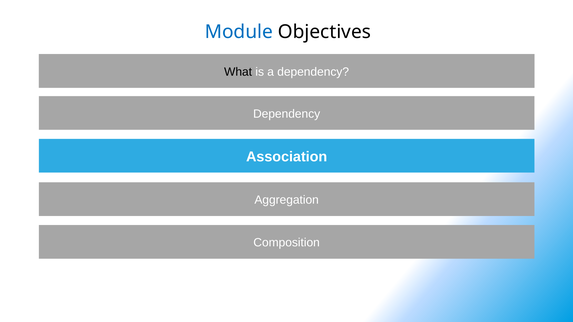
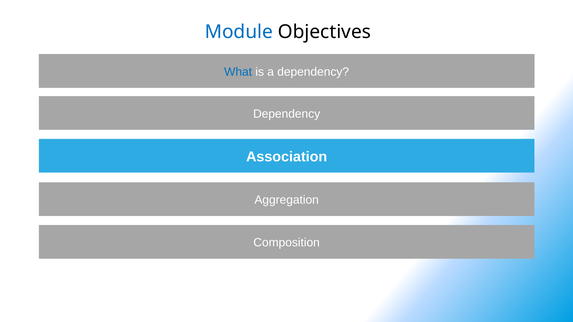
What colour: black -> blue
